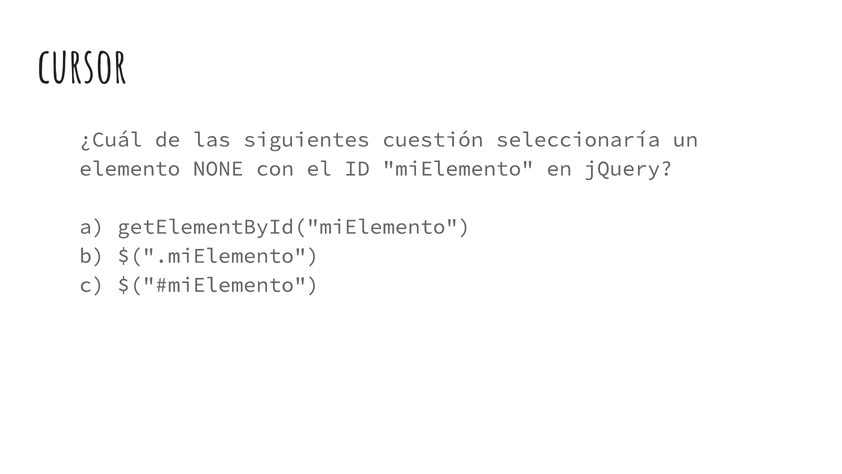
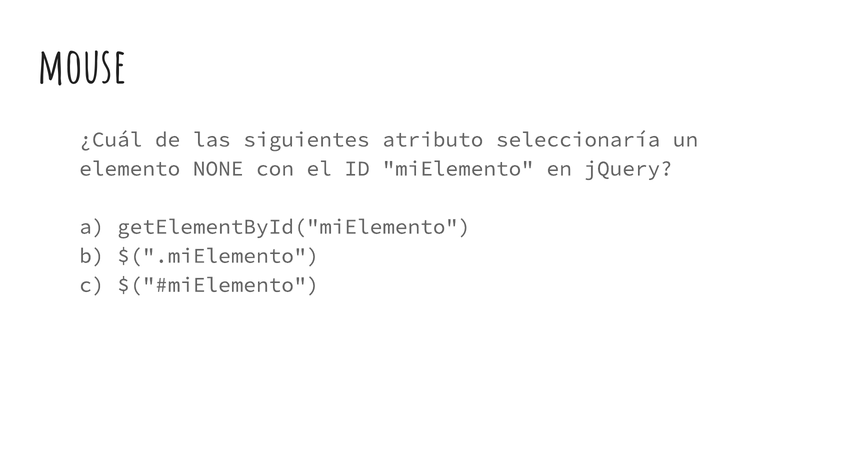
cursor: cursor -> mouse
cuestión: cuestión -> atributo
